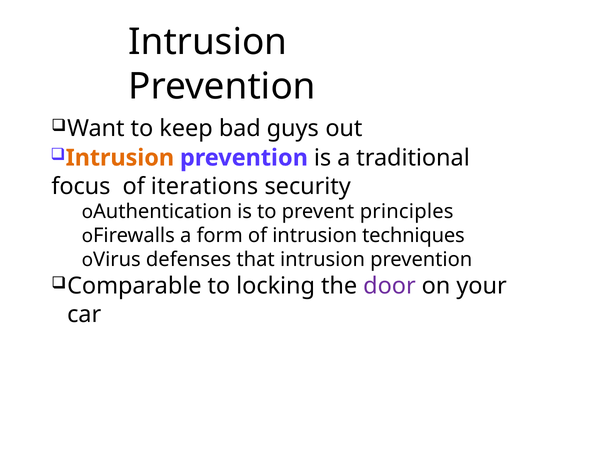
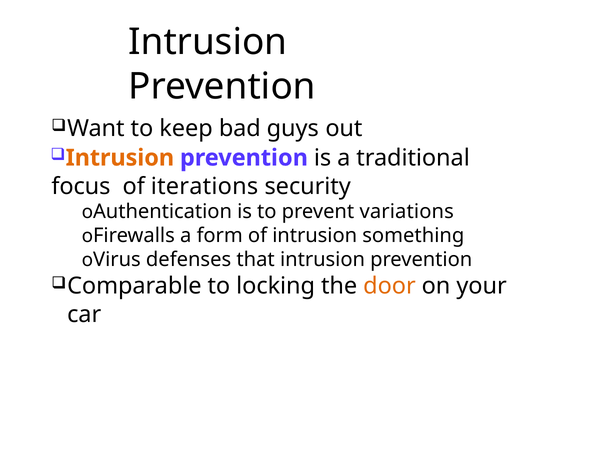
principles: principles -> variations
techniques: techniques -> something
door colour: purple -> orange
